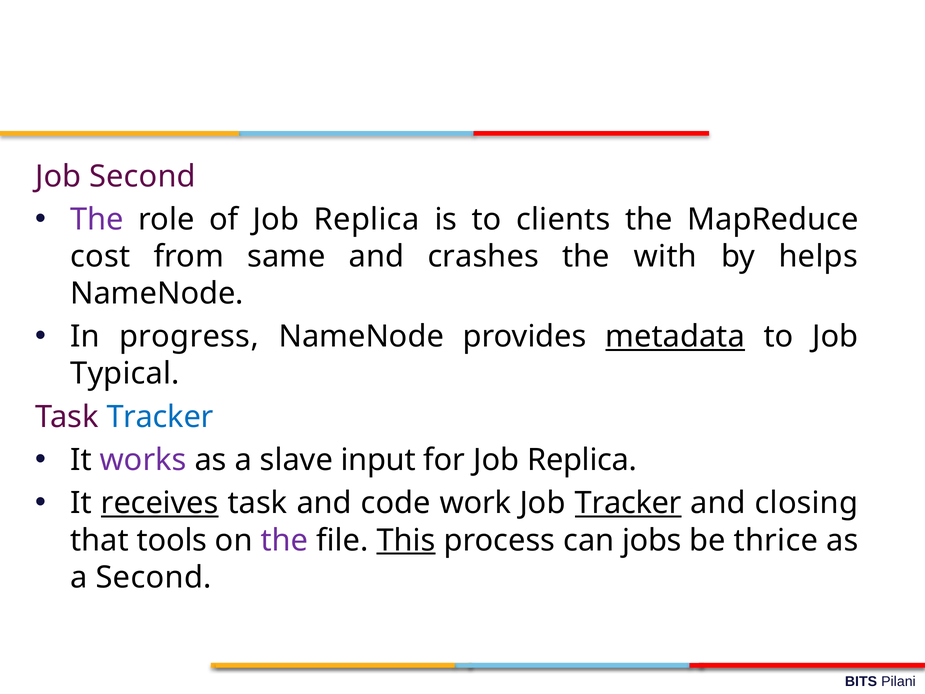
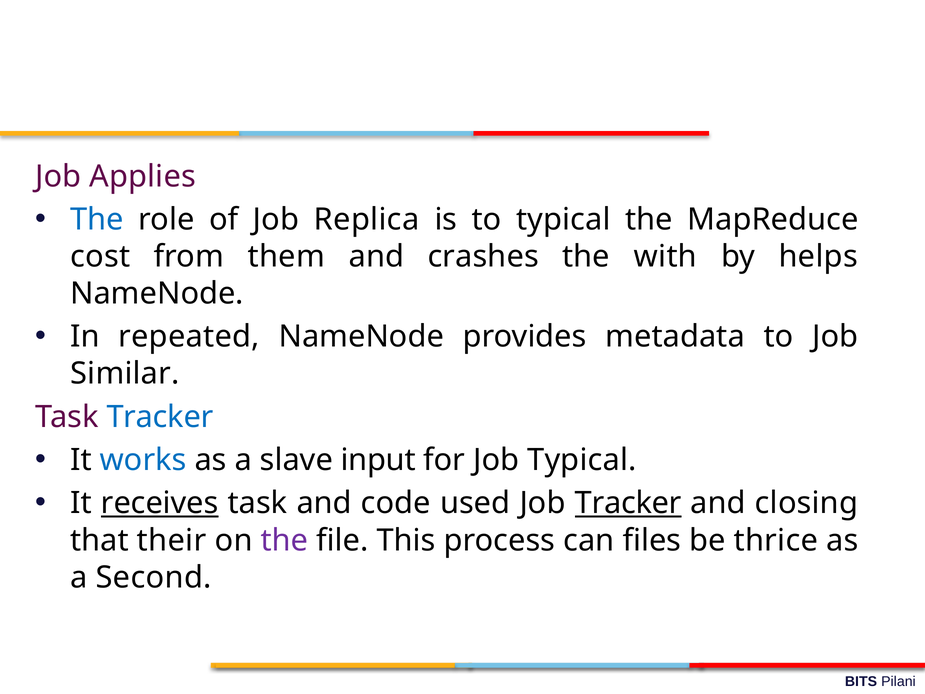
Job Second: Second -> Applies
The at (97, 220) colour: purple -> blue
to clients: clients -> typical
same: same -> them
progress: progress -> repeated
metadata underline: present -> none
Typical: Typical -> Similar
works colour: purple -> blue
for Job Replica: Replica -> Typical
work: work -> used
tools: tools -> their
This underline: present -> none
jobs: jobs -> files
